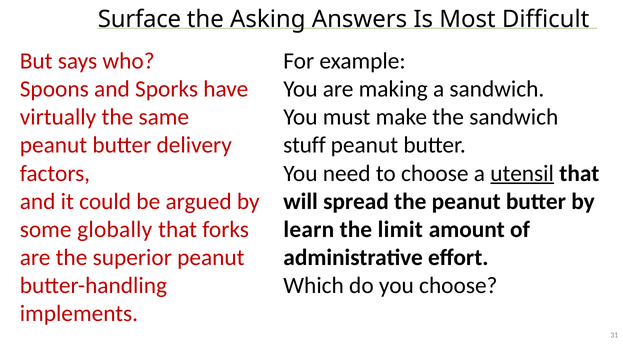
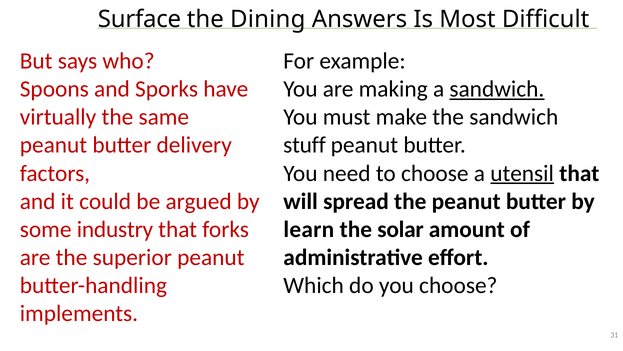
Asking: Asking -> Dining
sandwich at (497, 89) underline: none -> present
globally: globally -> industry
limit: limit -> solar
